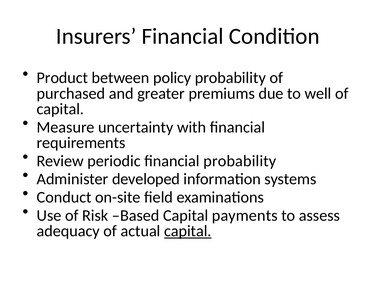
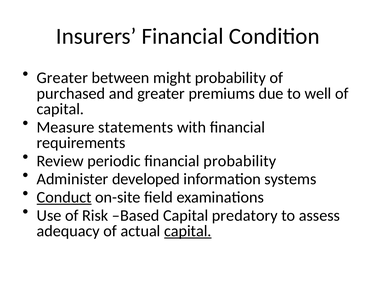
Product at (62, 78): Product -> Greater
policy: policy -> might
uncertainty: uncertainty -> statements
Conduct underline: none -> present
payments: payments -> predatory
